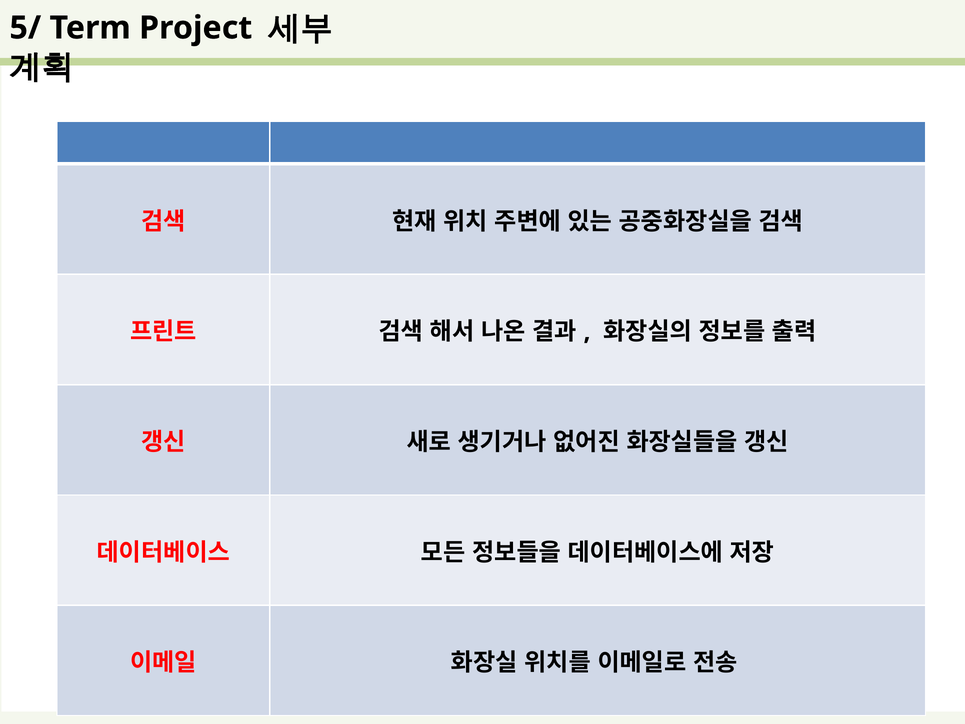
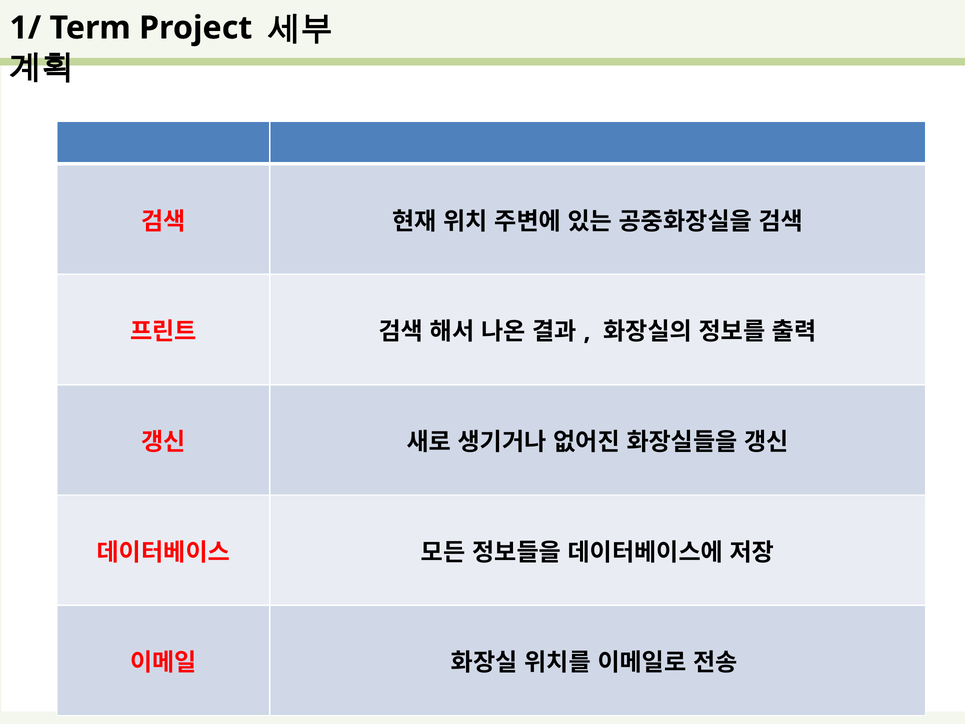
5/: 5/ -> 1/
